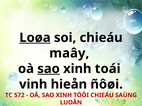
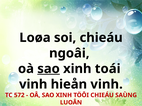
Loøa underline: present -> none
maây: maây -> ngoâi
hieån ñôøi: ñôøi -> vinh
